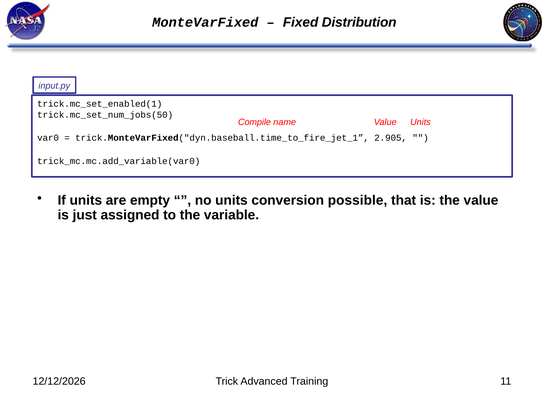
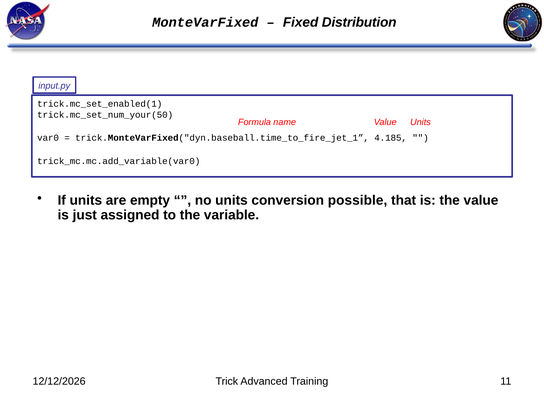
trick.mc_set_num_jobs(50: trick.mc_set_num_jobs(50 -> trick.mc_set_num_your(50
Compile: Compile -> Formula
2.905: 2.905 -> 4.185
